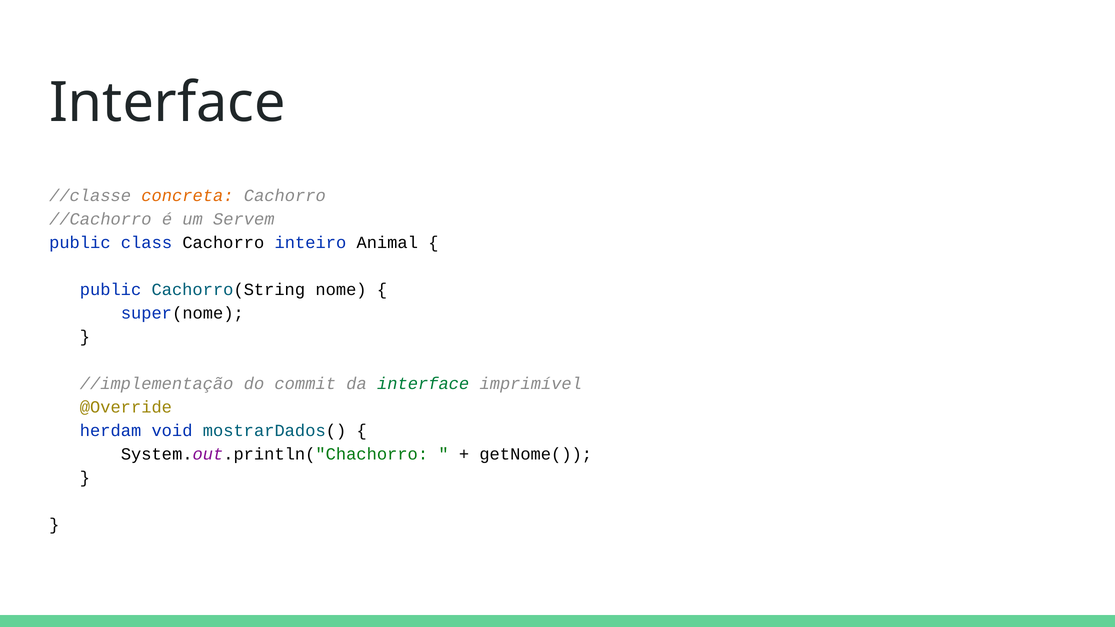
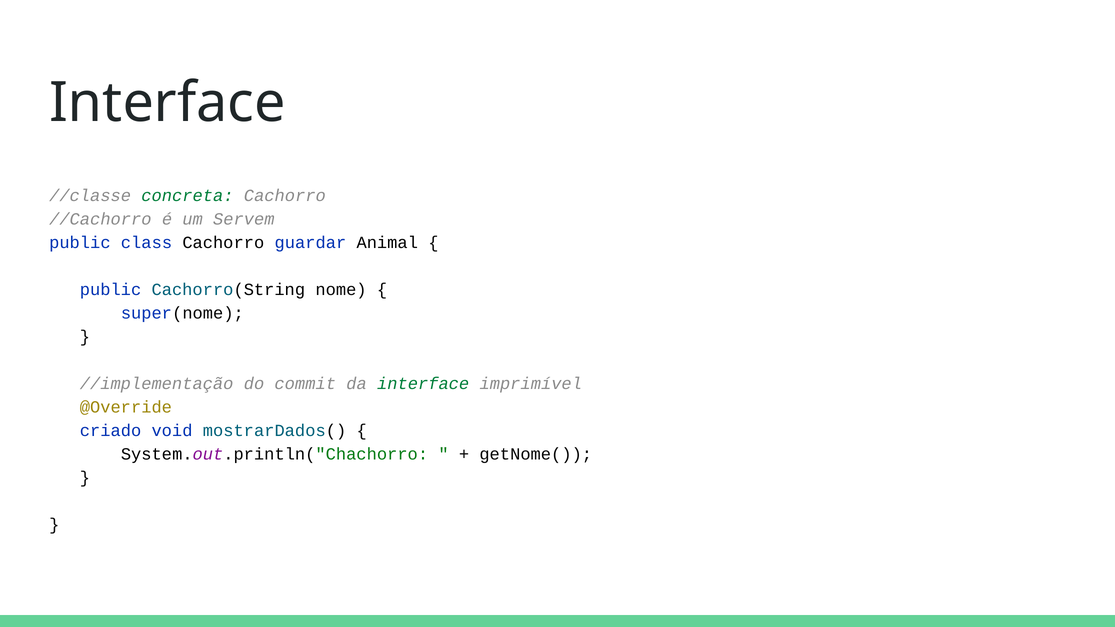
concreta colour: orange -> green
inteiro: inteiro -> guardar
herdam: herdam -> criado
